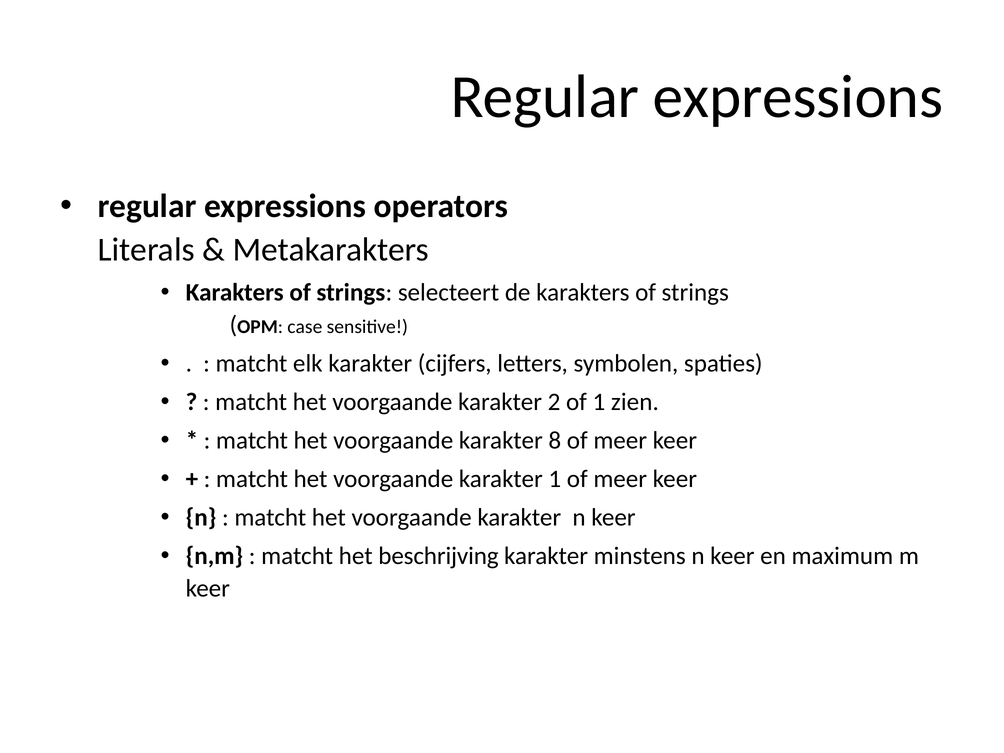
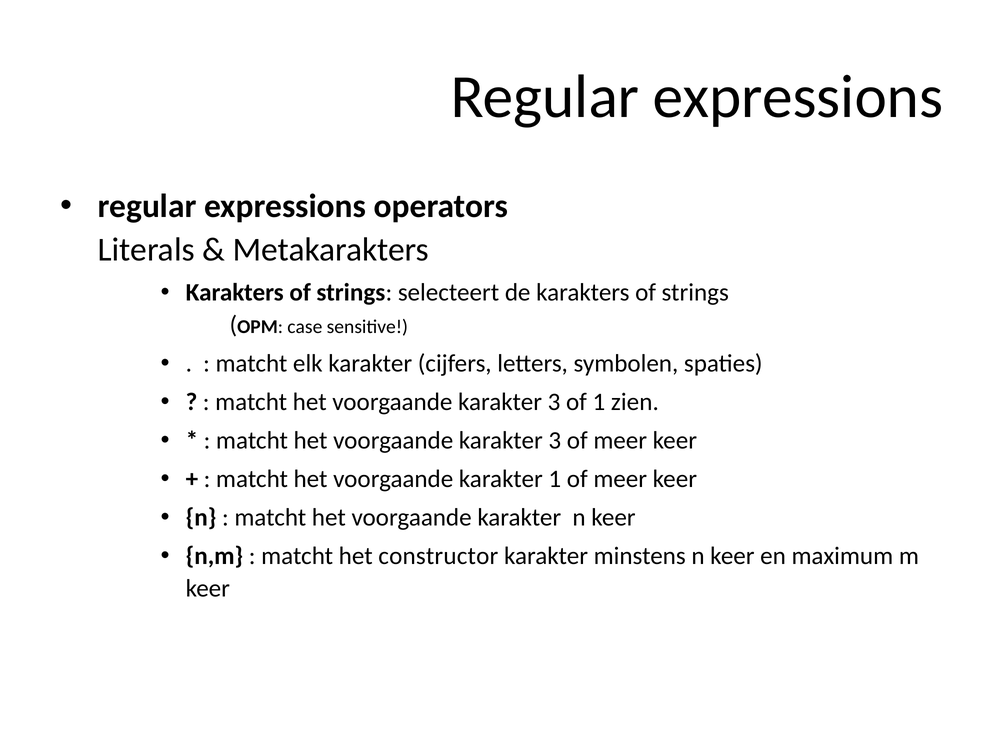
2 at (554, 402): 2 -> 3
8 at (555, 441): 8 -> 3
beschrijving: beschrijving -> constructor
